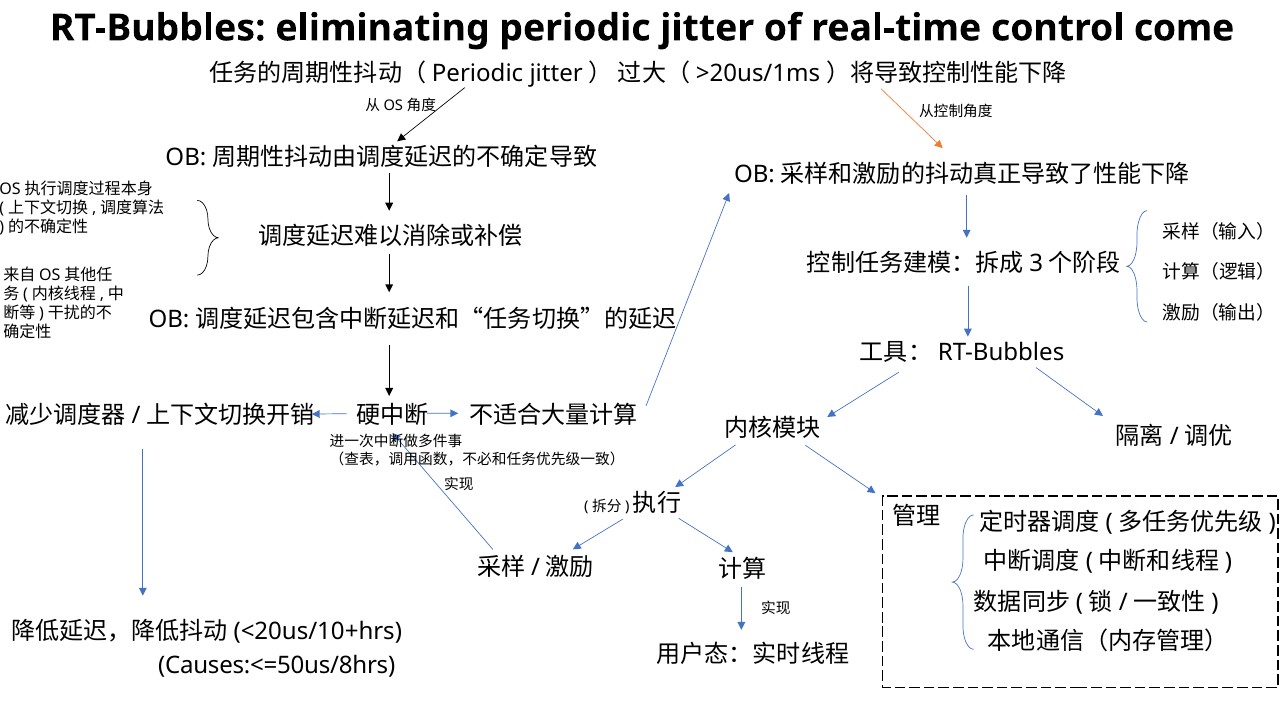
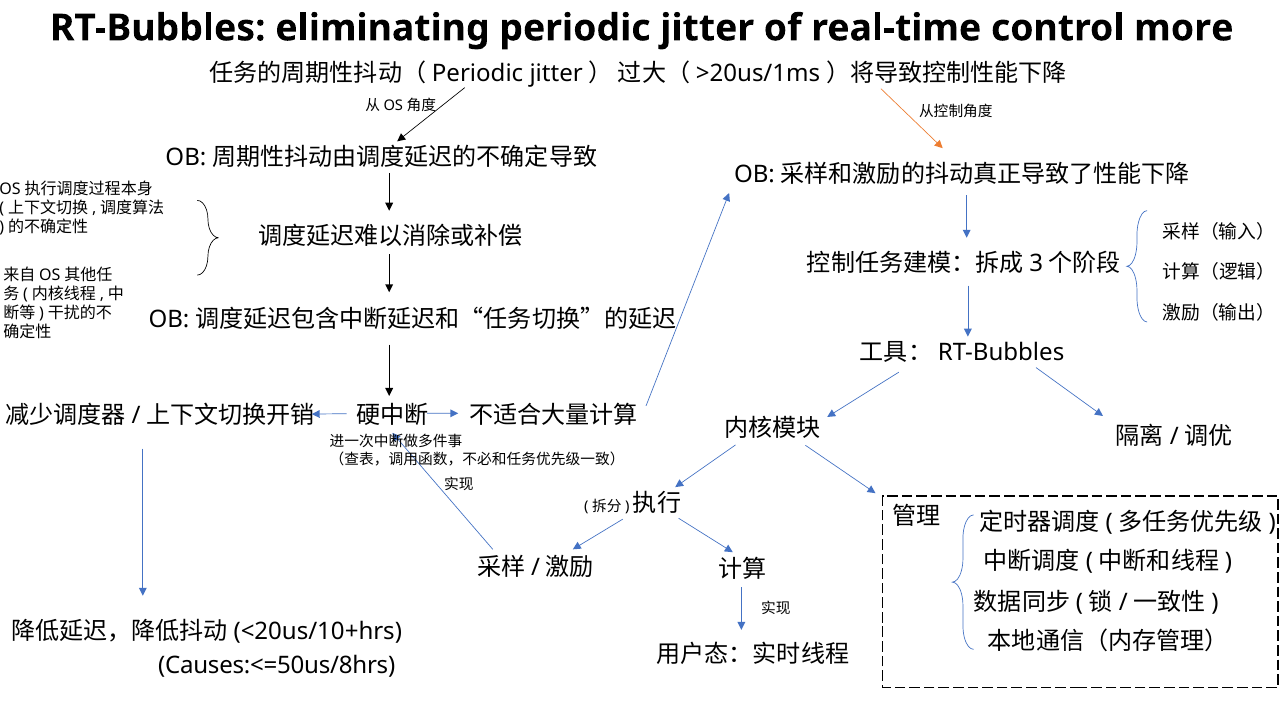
come: come -> more
